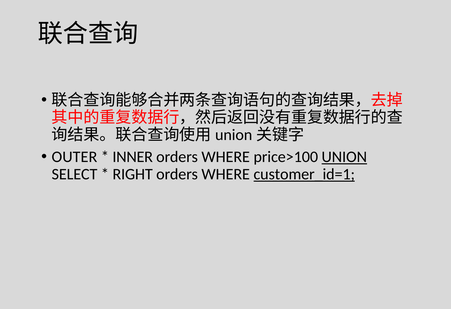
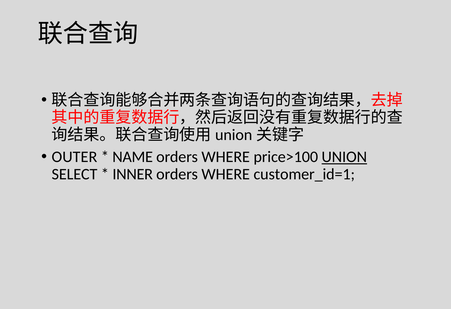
INNER: INNER -> NAME
RIGHT: RIGHT -> INNER
customer_id=1 underline: present -> none
